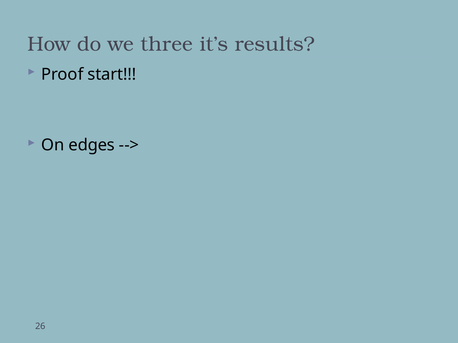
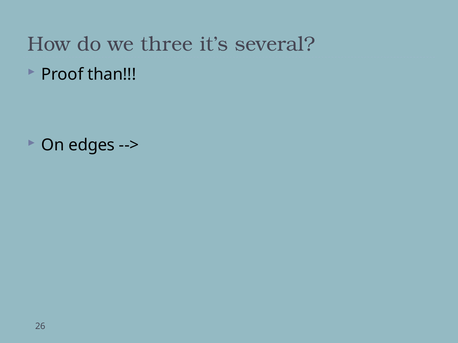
results: results -> several
start: start -> than
